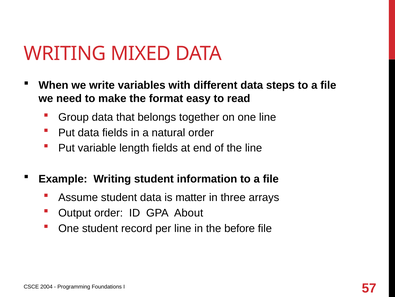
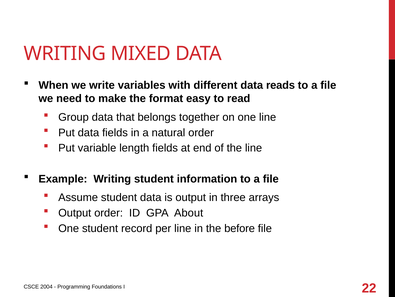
steps: steps -> reads
is matter: matter -> output
57: 57 -> 22
